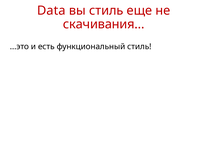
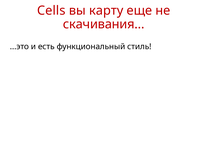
Data: Data -> Cells
вы стиль: стиль -> карту
